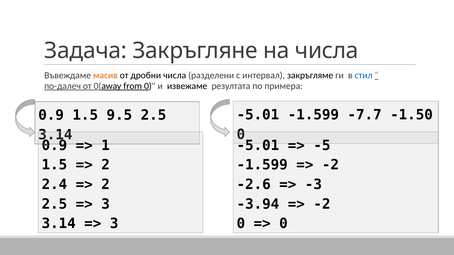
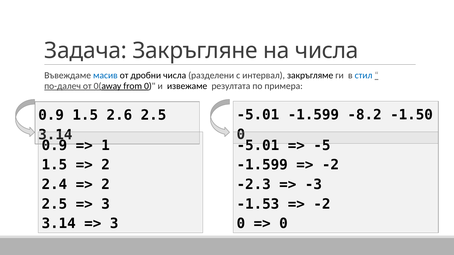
масив colour: orange -> blue
-7.7: -7.7 -> -8.2
9.5: 9.5 -> 2.6
-2.6: -2.6 -> -2.3
-3.94: -3.94 -> -1.53
